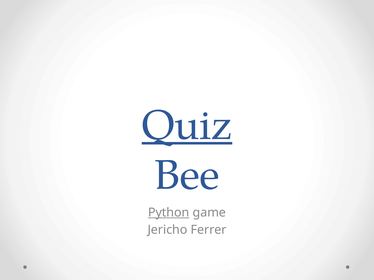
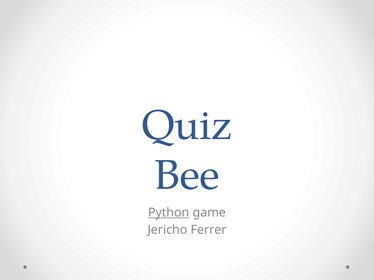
Quiz underline: present -> none
